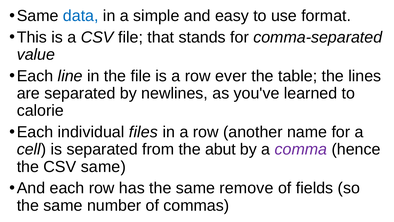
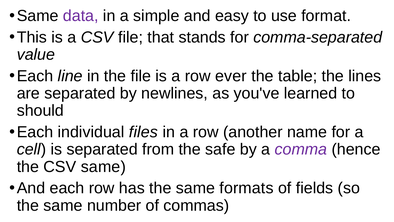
data colour: blue -> purple
calorie: calorie -> should
abut: abut -> safe
remove: remove -> formats
